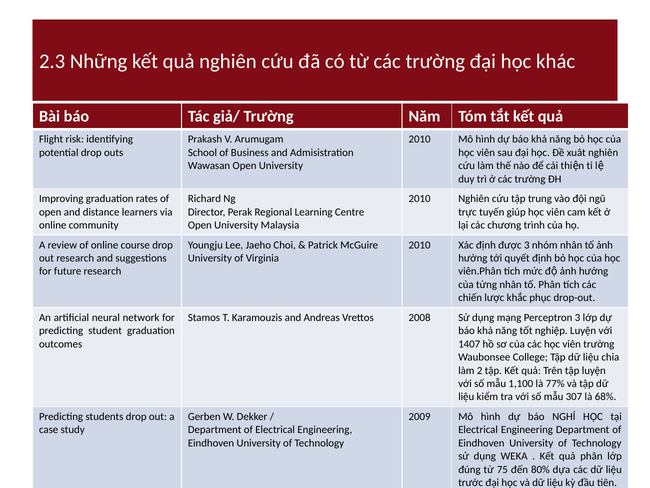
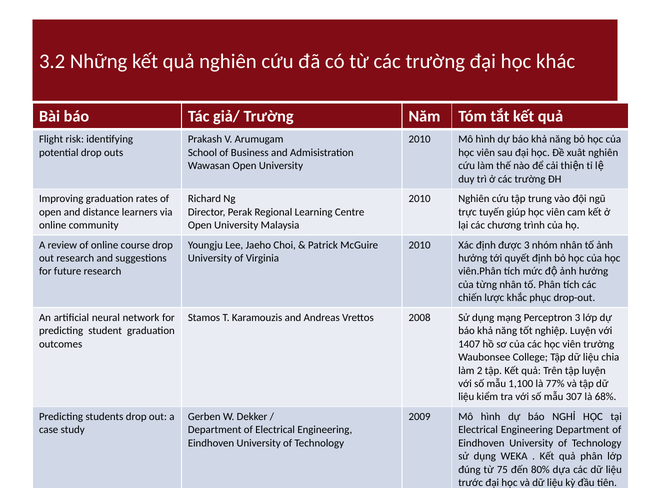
2.3: 2.3 -> 3.2
